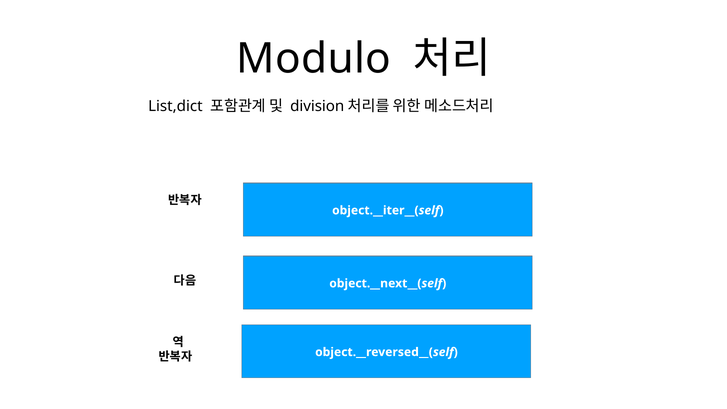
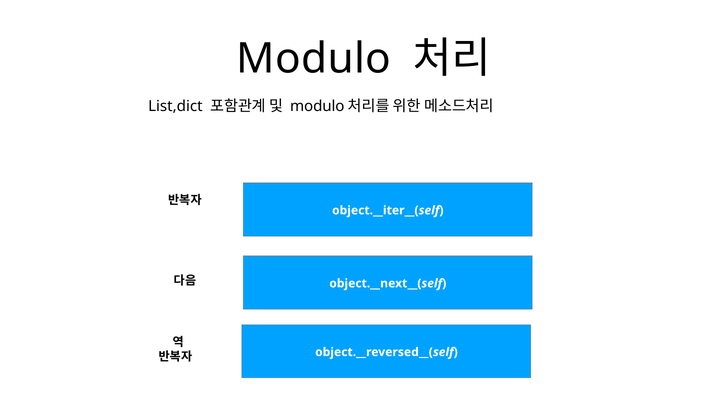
division at (317, 106): division -> modulo
